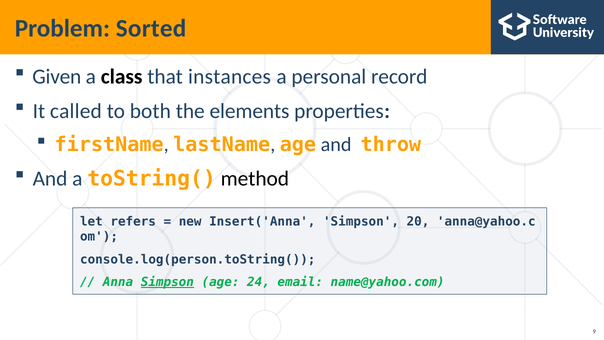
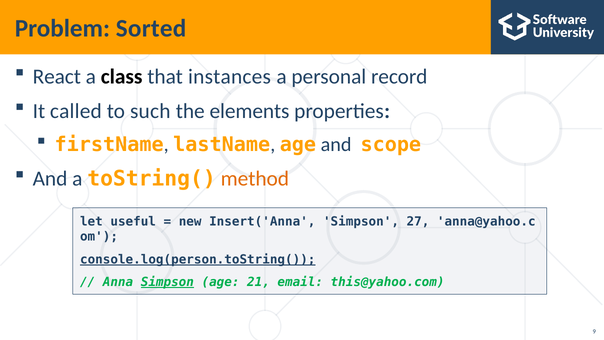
Given: Given -> React
both: both -> such
throw: throw -> scope
method colour: black -> orange
refers: refers -> useful
20: 20 -> 27
console.log(person.toString( underline: none -> present
24: 24 -> 21
name@yahoo.com: name@yahoo.com -> this@yahoo.com
